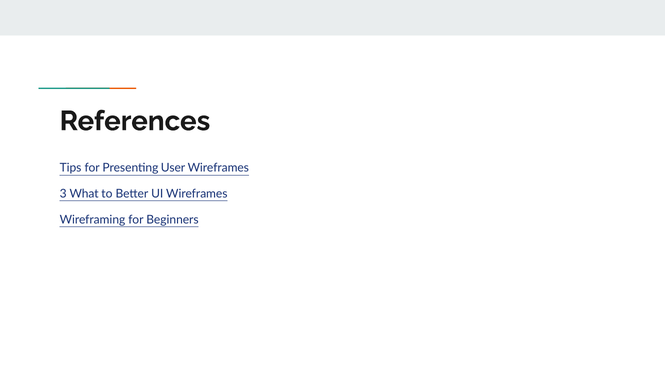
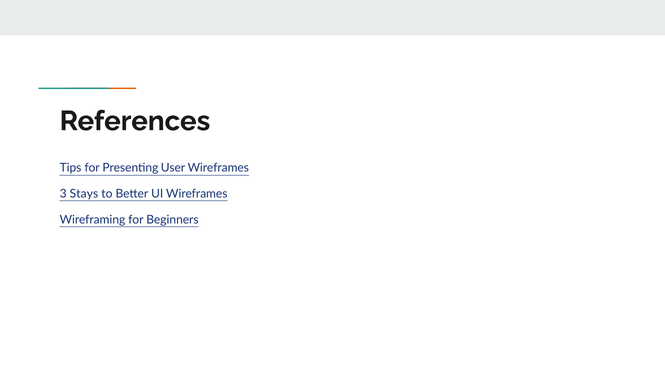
What: What -> Stays
